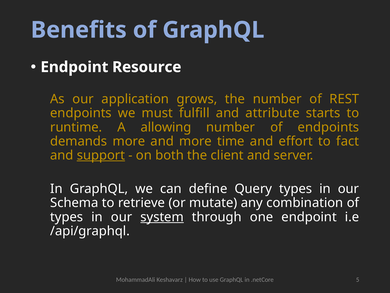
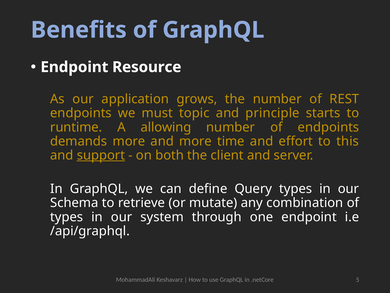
fulfill: fulfill -> topic
attribute: attribute -> principle
fact: fact -> this
system underline: present -> none
